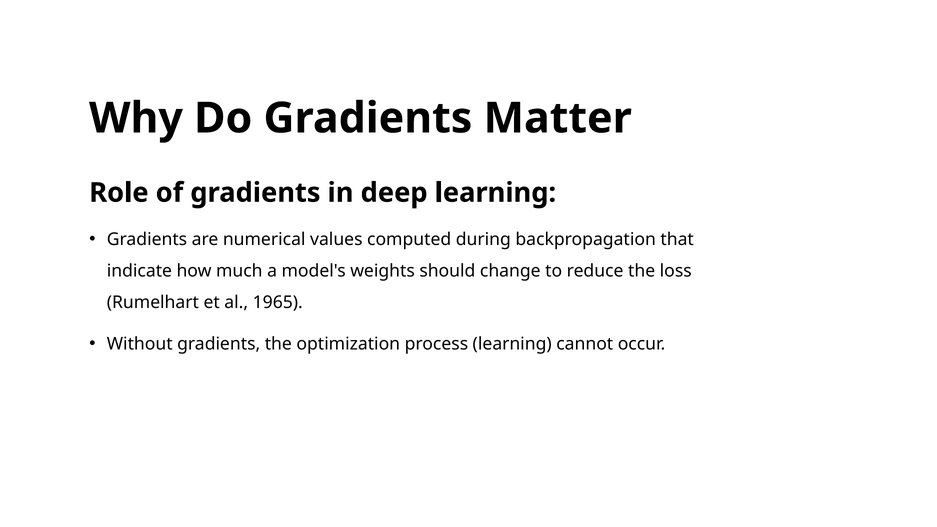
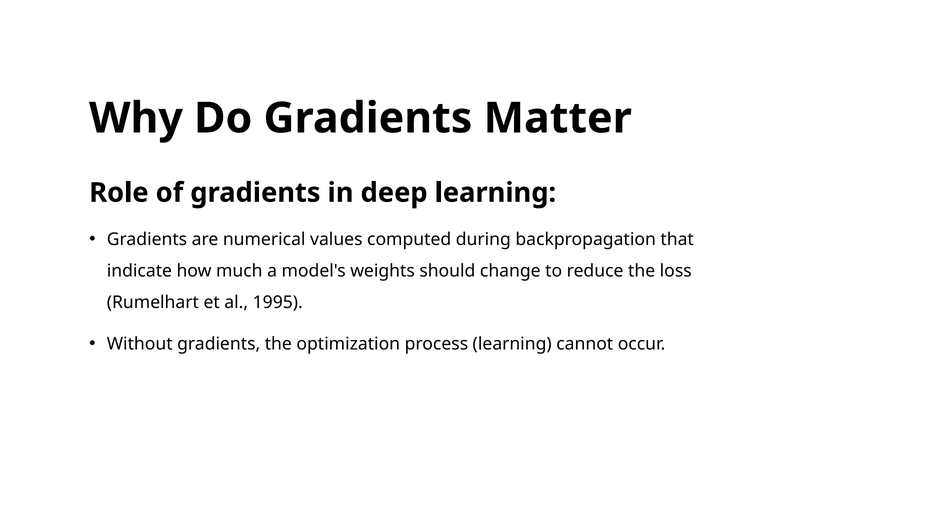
1965: 1965 -> 1995
